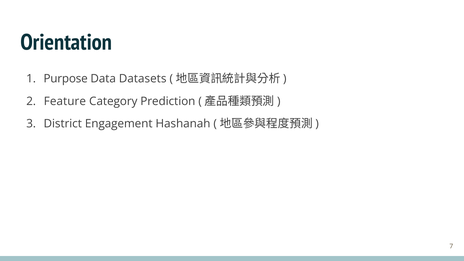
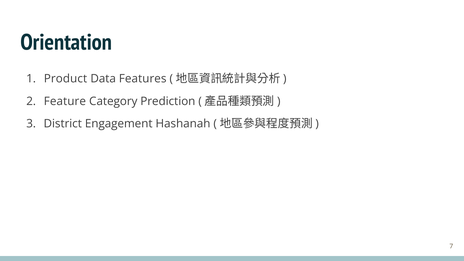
Purpose: Purpose -> Product
Datasets: Datasets -> Features
